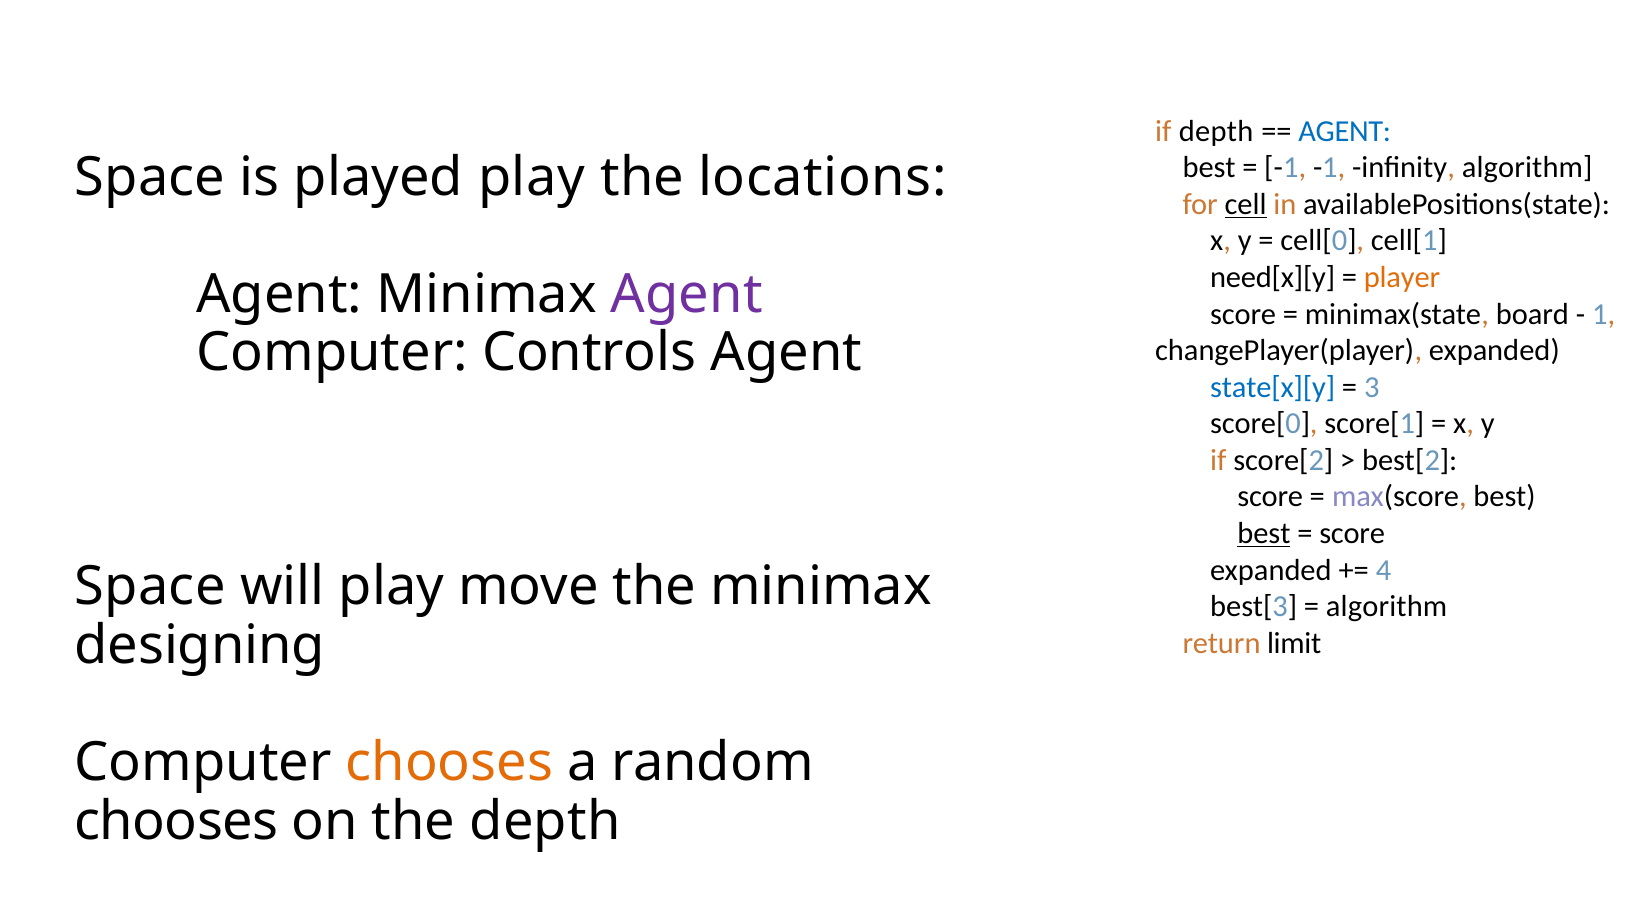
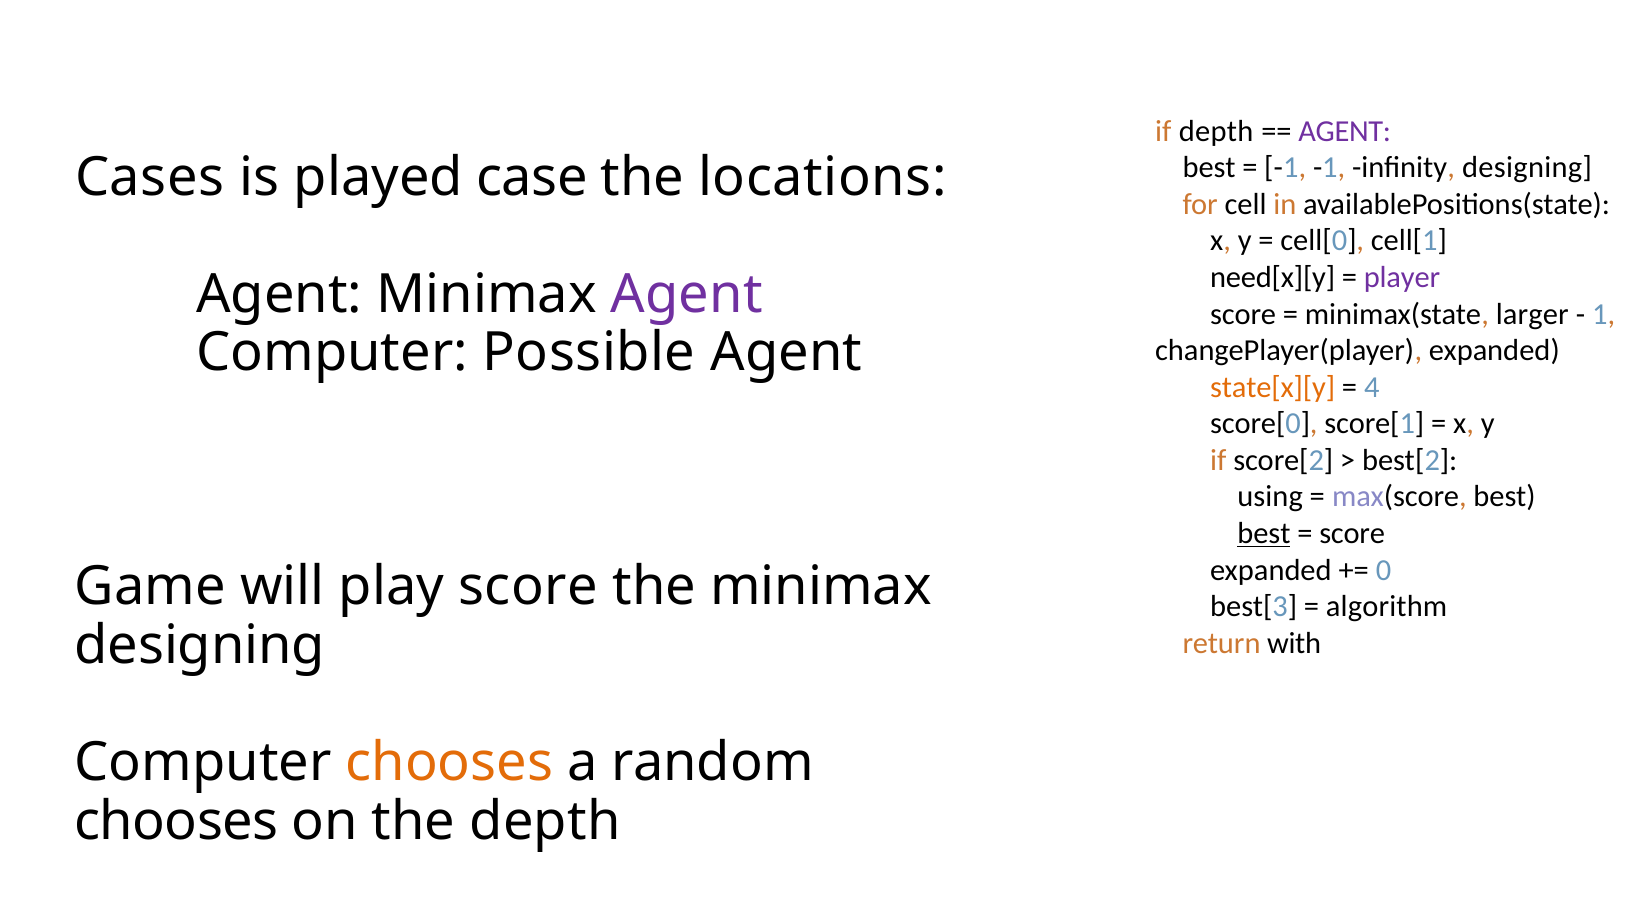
AGENT at (1345, 131) colour: blue -> purple
infinity algorithm: algorithm -> designing
Space at (150, 177): Space -> Cases
played play: play -> case
cell underline: present -> none
player colour: orange -> purple
board: board -> larger
Controls: Controls -> Possible
state[x][y colour: blue -> orange
3: 3 -> 4
score at (1270, 497): score -> using
4: 4 -> 0
Space at (150, 587): Space -> Game
play move: move -> score
limit: limit -> with
